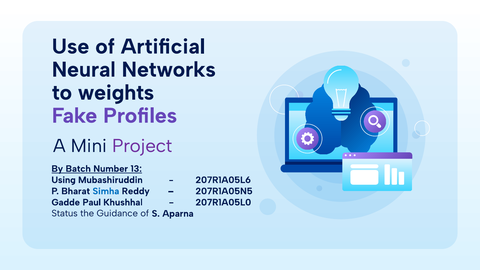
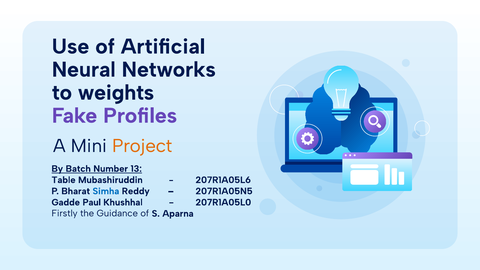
Project colour: purple -> orange
Using: Using -> Table
Status: Status -> Firstly
